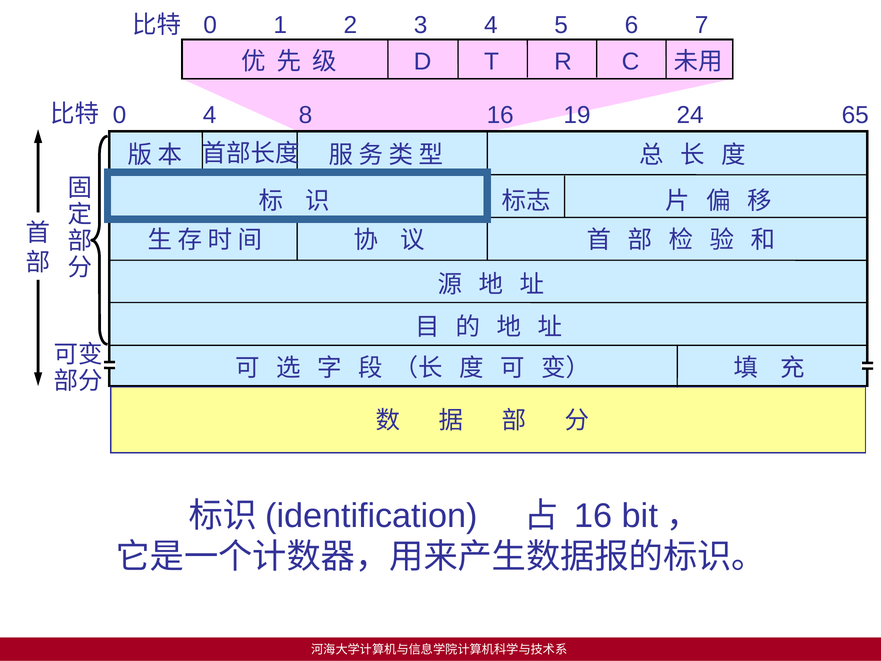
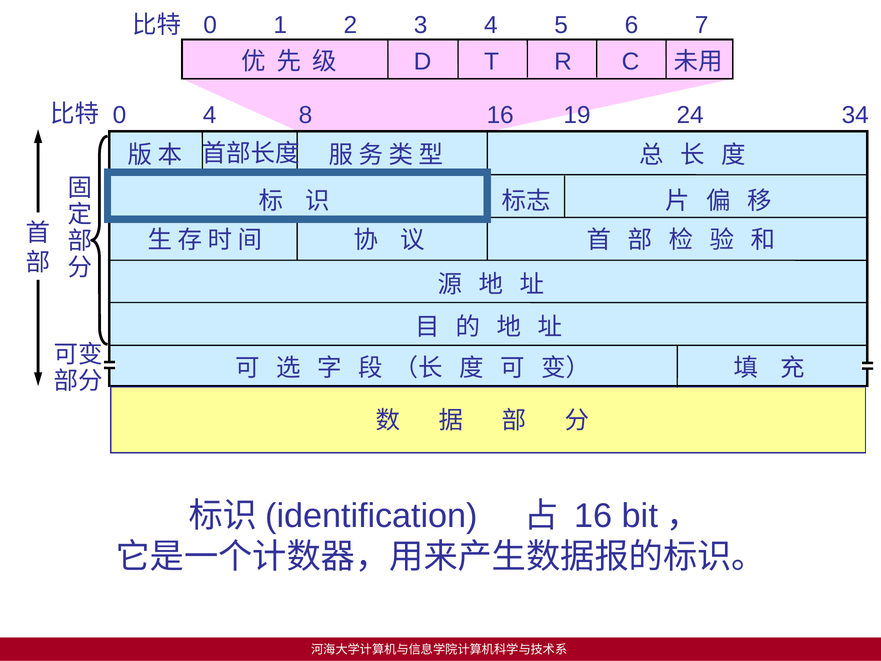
65: 65 -> 34
